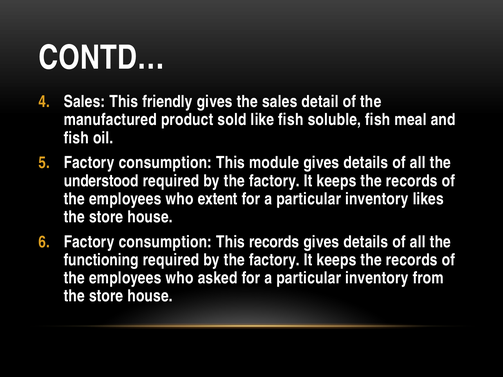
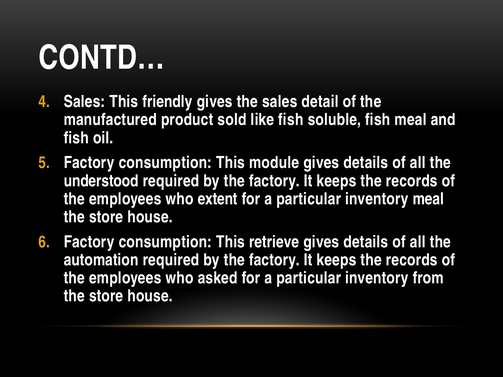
inventory likes: likes -> meal
This records: records -> retrieve
functioning: functioning -> automation
